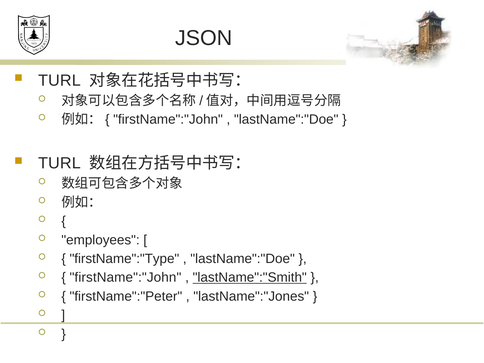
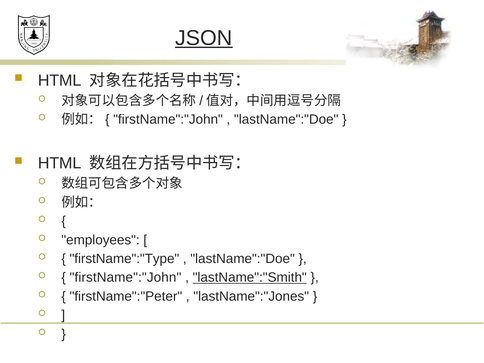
JSON underline: none -> present
TURL at (59, 80): TURL -> HTML
TURL at (59, 163): TURL -> HTML
